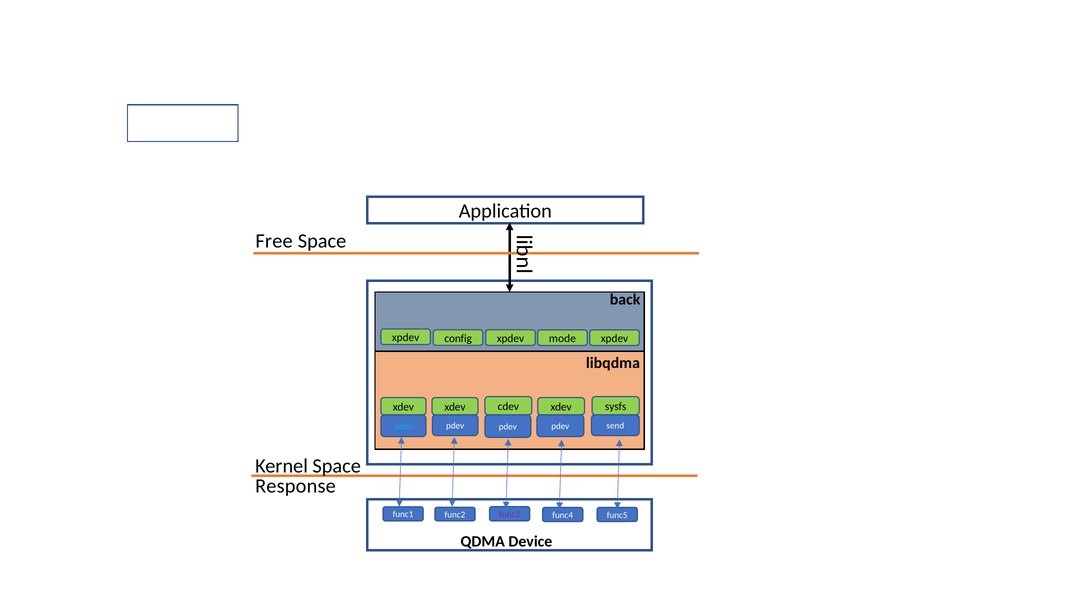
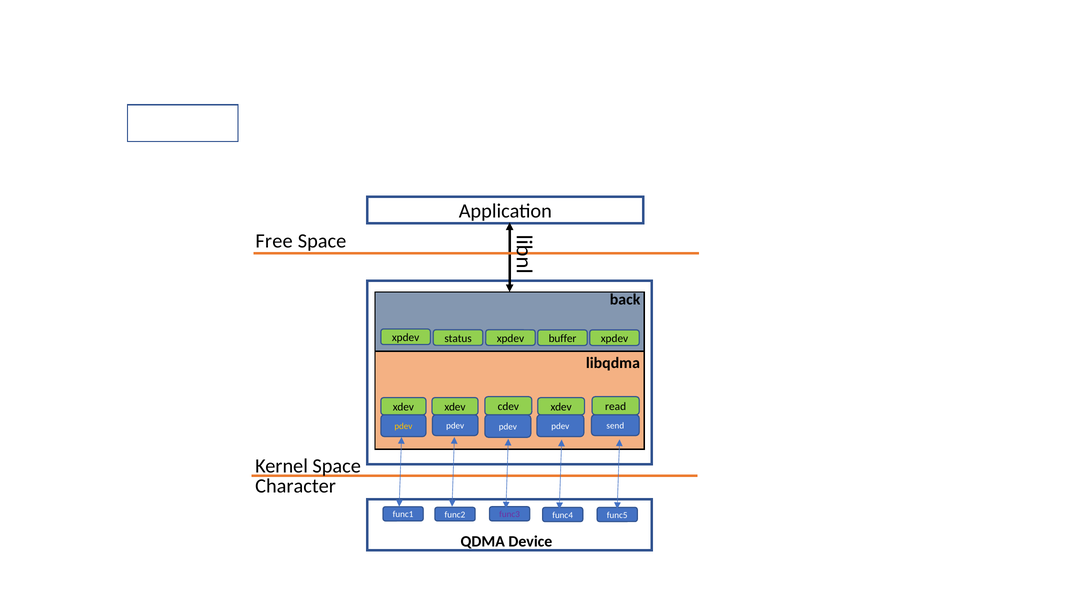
config: config -> status
mode: mode -> buffer
sysfs: sysfs -> read
pdev at (403, 427) colour: light blue -> yellow
Response: Response -> Character
